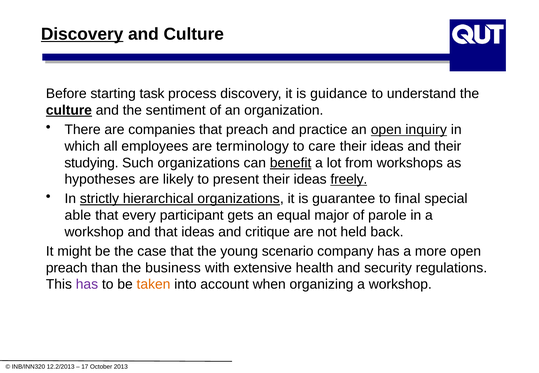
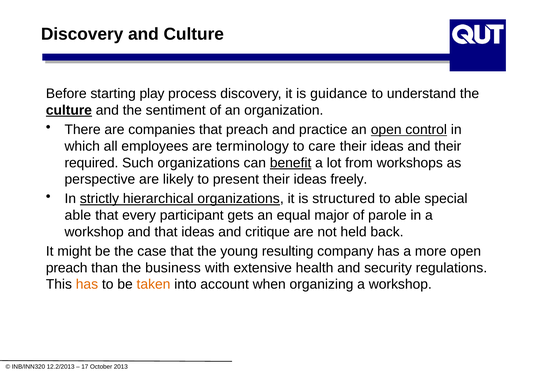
Discovery at (82, 34) underline: present -> none
task: task -> play
inquiry: inquiry -> control
studying: studying -> required
hypotheses: hypotheses -> perspective
freely underline: present -> none
guarantee: guarantee -> structured
to final: final -> able
scenario: scenario -> resulting
has at (87, 285) colour: purple -> orange
